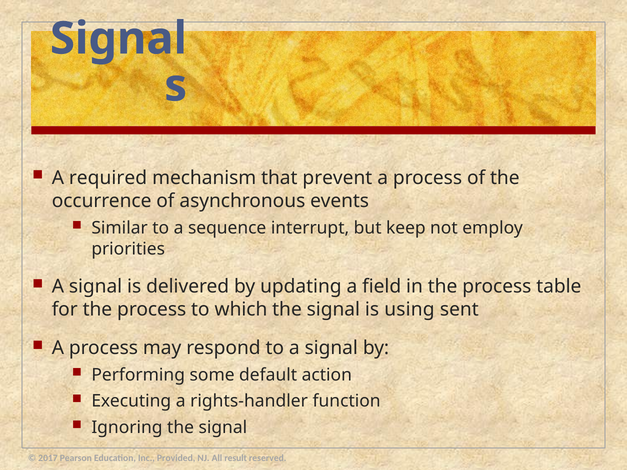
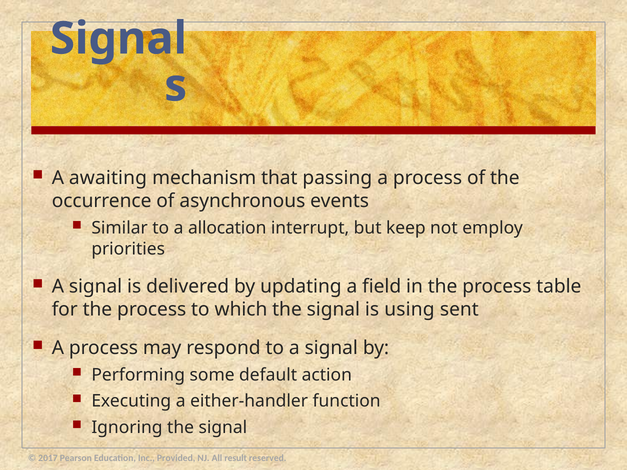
required: required -> awaiting
prevent: prevent -> passing
sequence: sequence -> allocation
rights-handler: rights-handler -> either-handler
